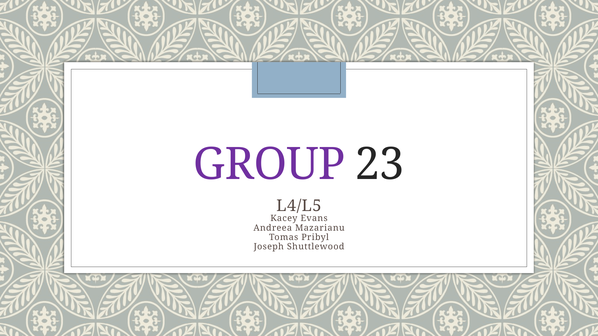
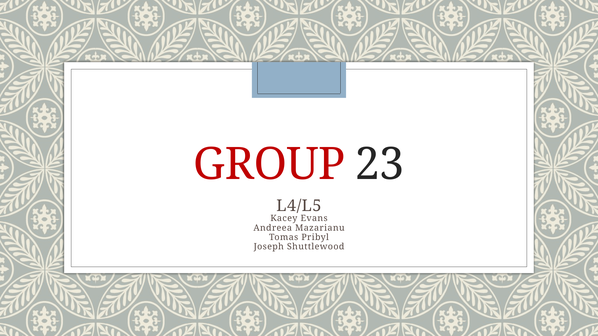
GROUP colour: purple -> red
